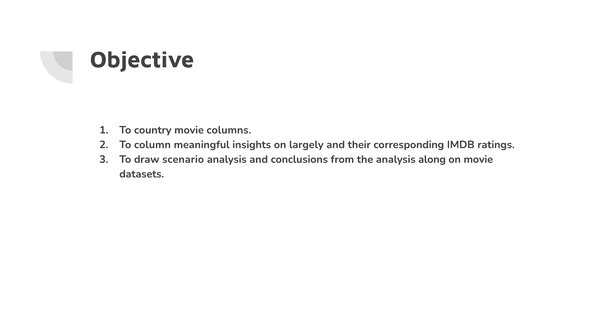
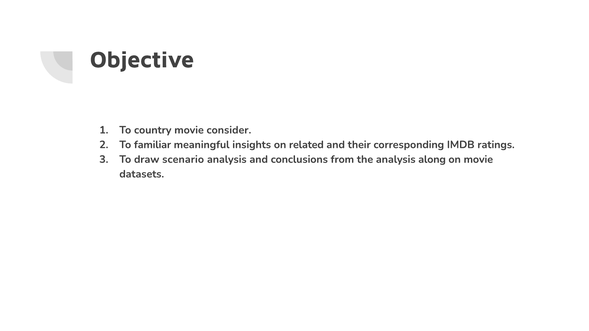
columns: columns -> consider
column: column -> familiar
largely: largely -> related
